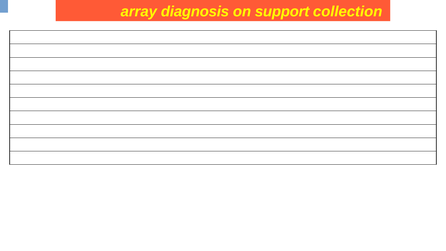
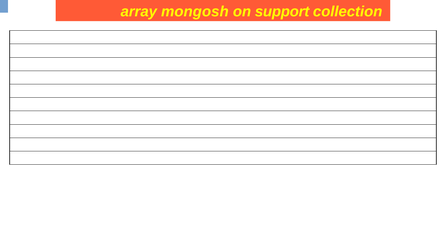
diagnosis: diagnosis -> mongosh
